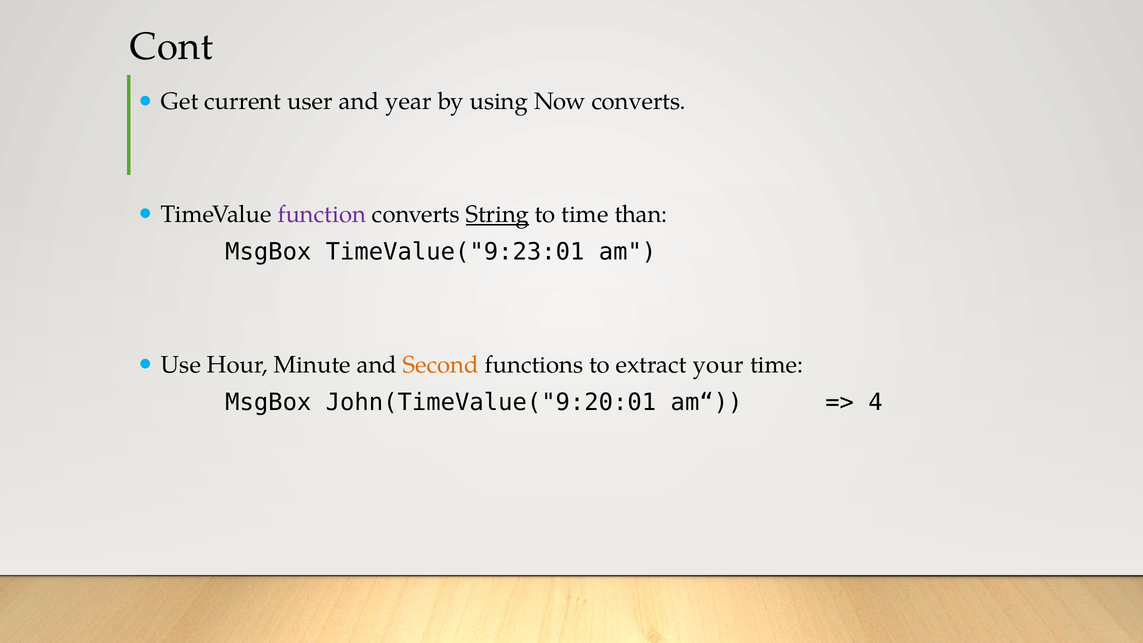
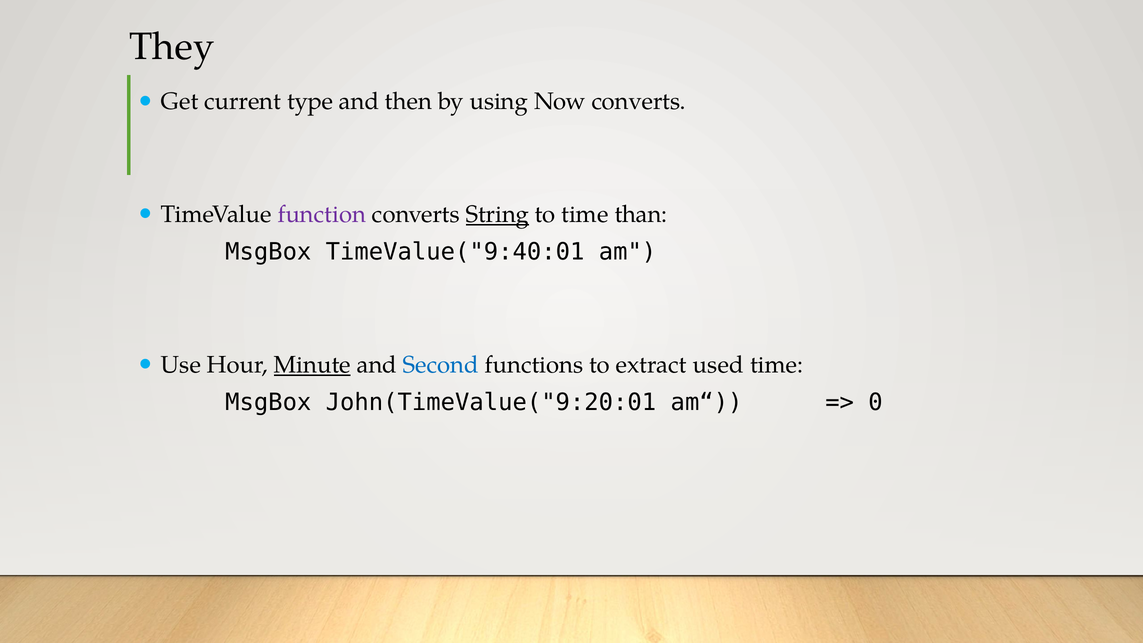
Cont: Cont -> They
user: user -> type
year: year -> then
TimeValue("9:23:01: TimeValue("9:23:01 -> TimeValue("9:40:01
Minute underline: none -> present
Second colour: orange -> blue
your: your -> used
4: 4 -> 0
